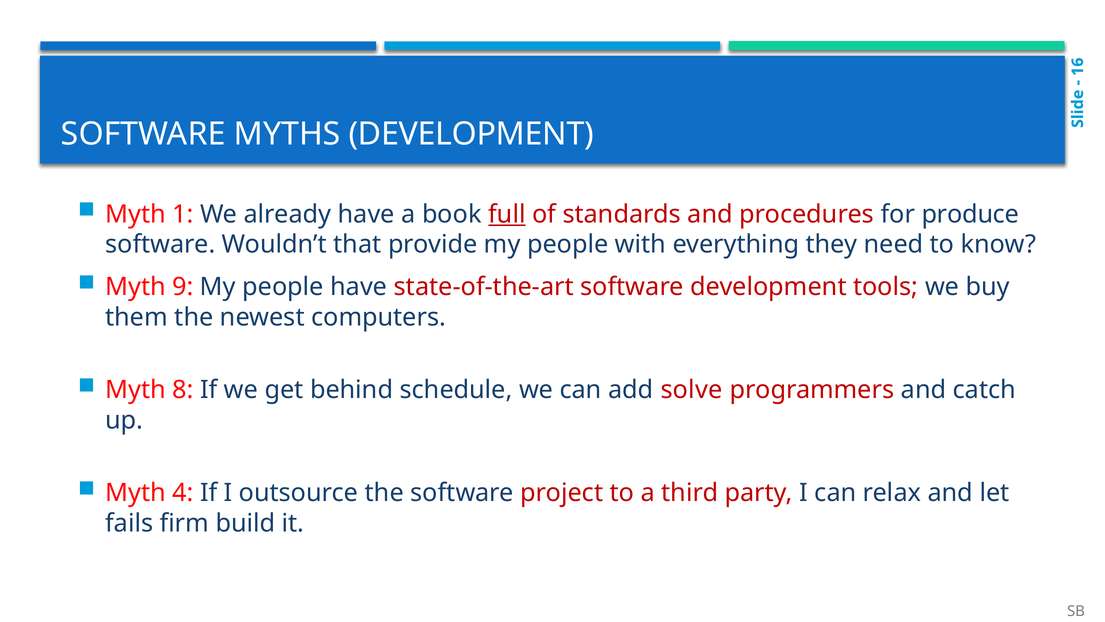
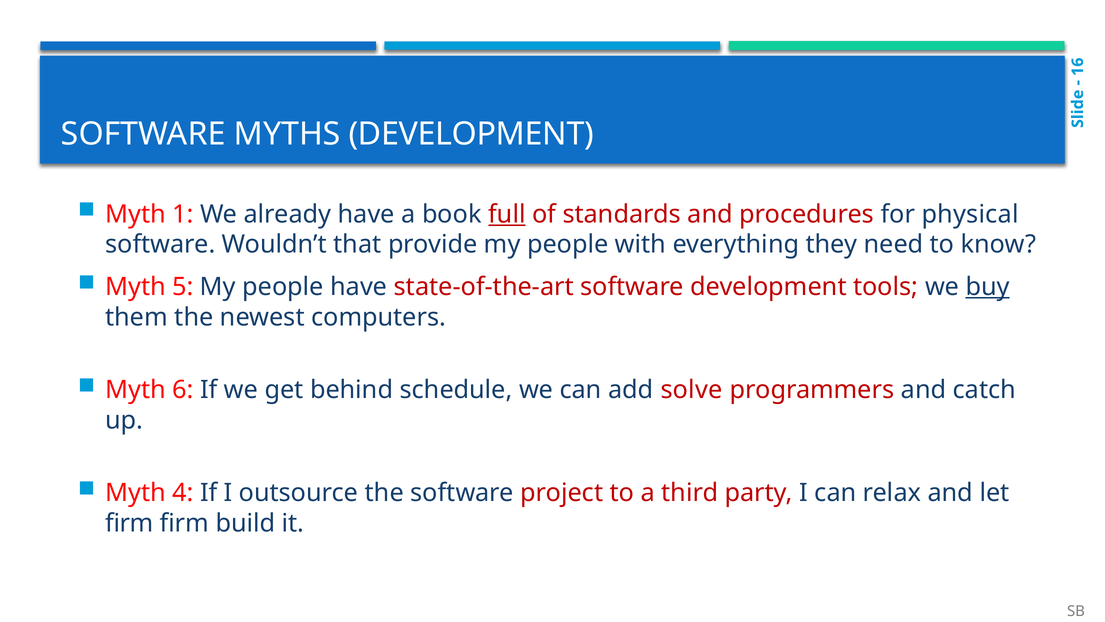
produce: produce -> physical
9: 9 -> 5
buy underline: none -> present
Myth 8: 8 -> 6
fails at (129, 523): fails -> firm
